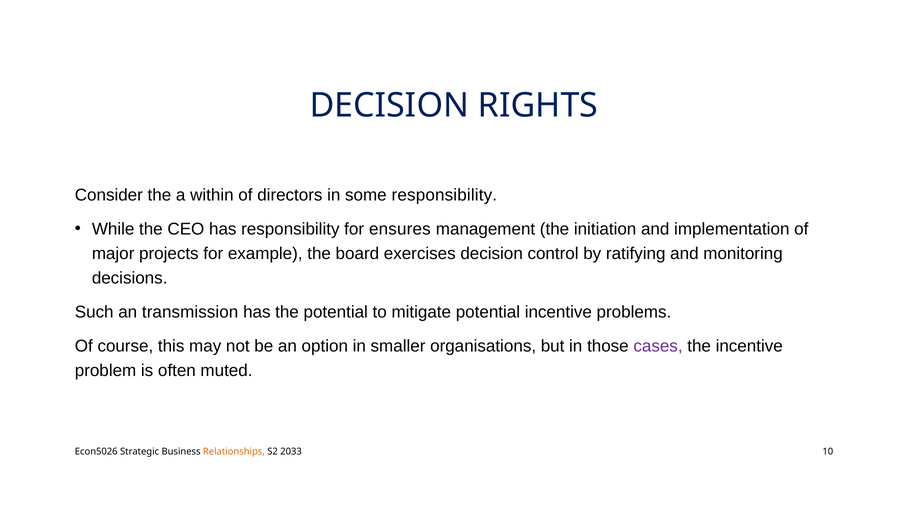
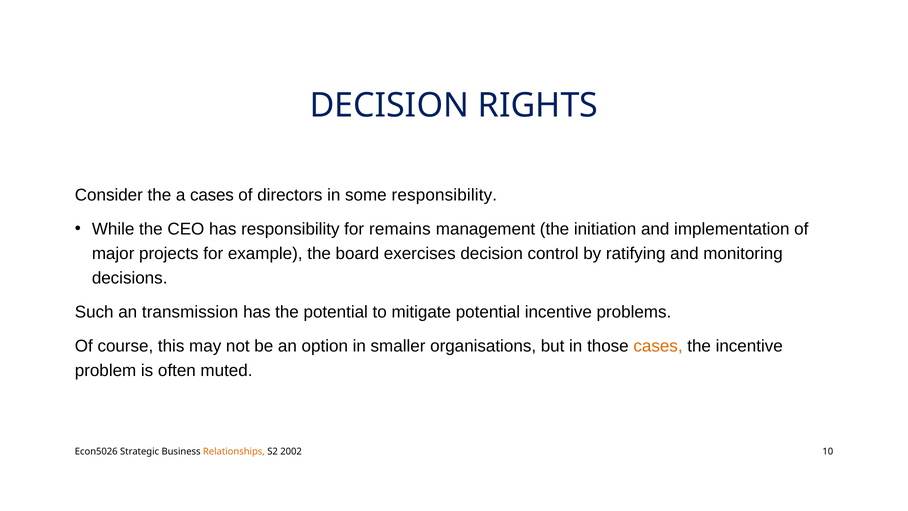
a within: within -> cases
ensures: ensures -> remains
cases at (658, 346) colour: purple -> orange
2033: 2033 -> 2002
